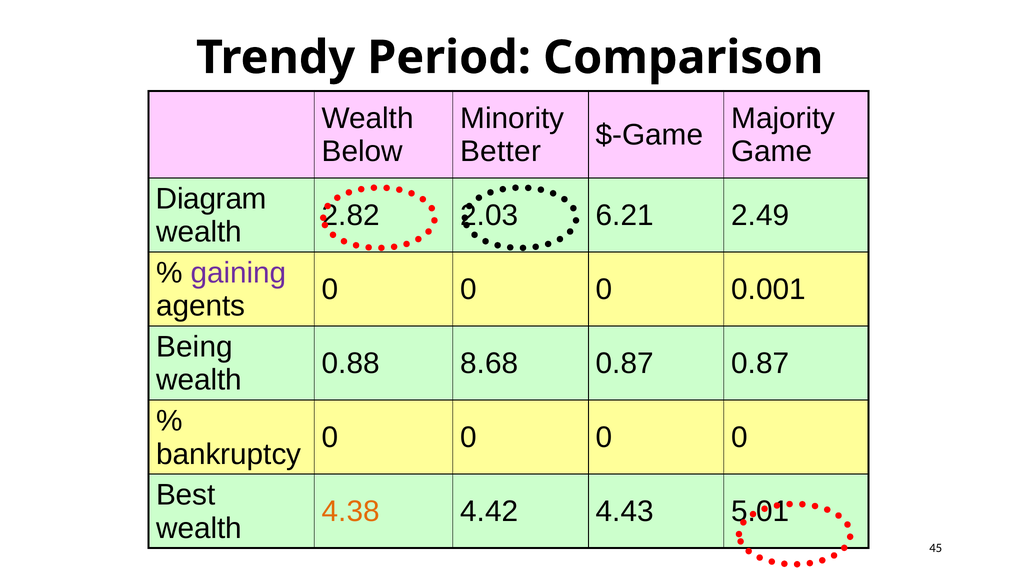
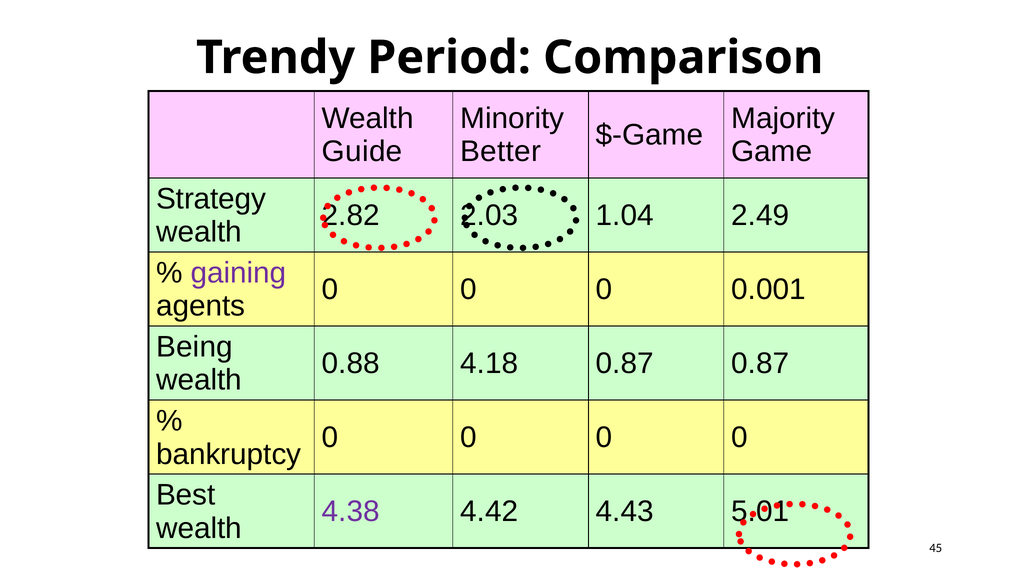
Below: Below -> Guide
Diagram: Diagram -> Strategy
6.21: 6.21 -> 1.04
8.68: 8.68 -> 4.18
4.38 colour: orange -> purple
